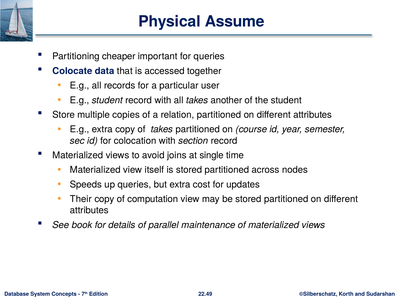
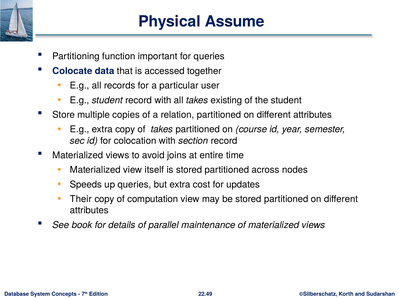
cheaper: cheaper -> function
another: another -> existing
single: single -> entire
